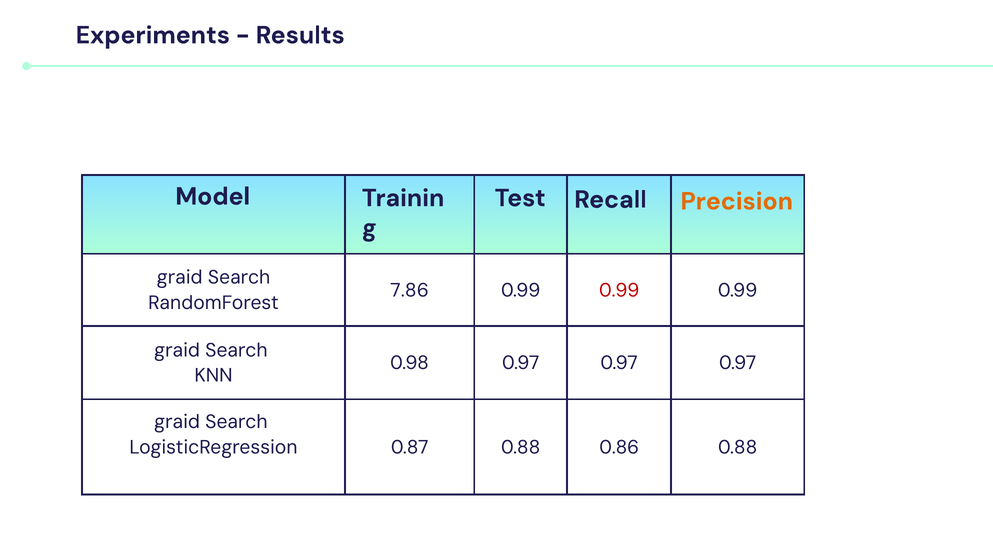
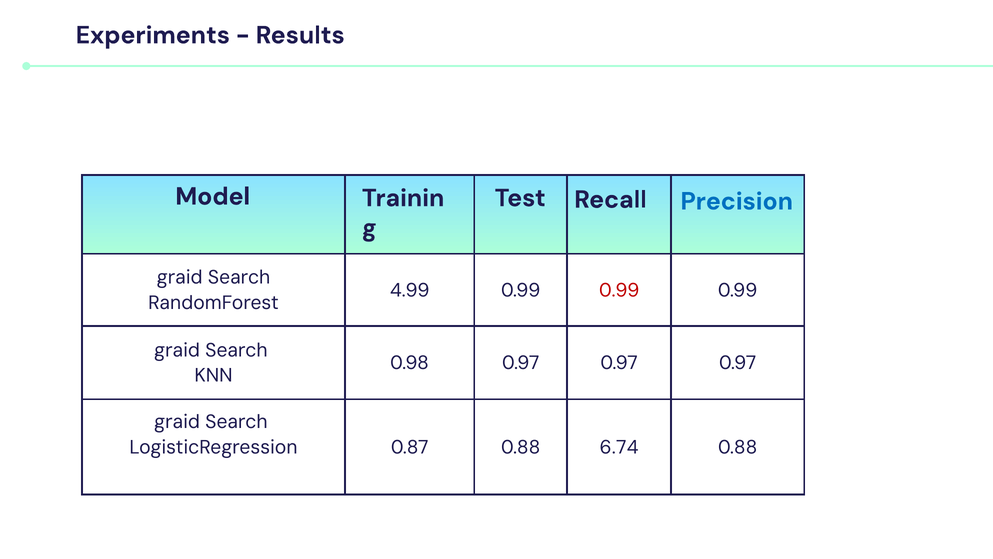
Precision colour: orange -> blue
7.86: 7.86 -> 4.99
0.86: 0.86 -> 6.74
